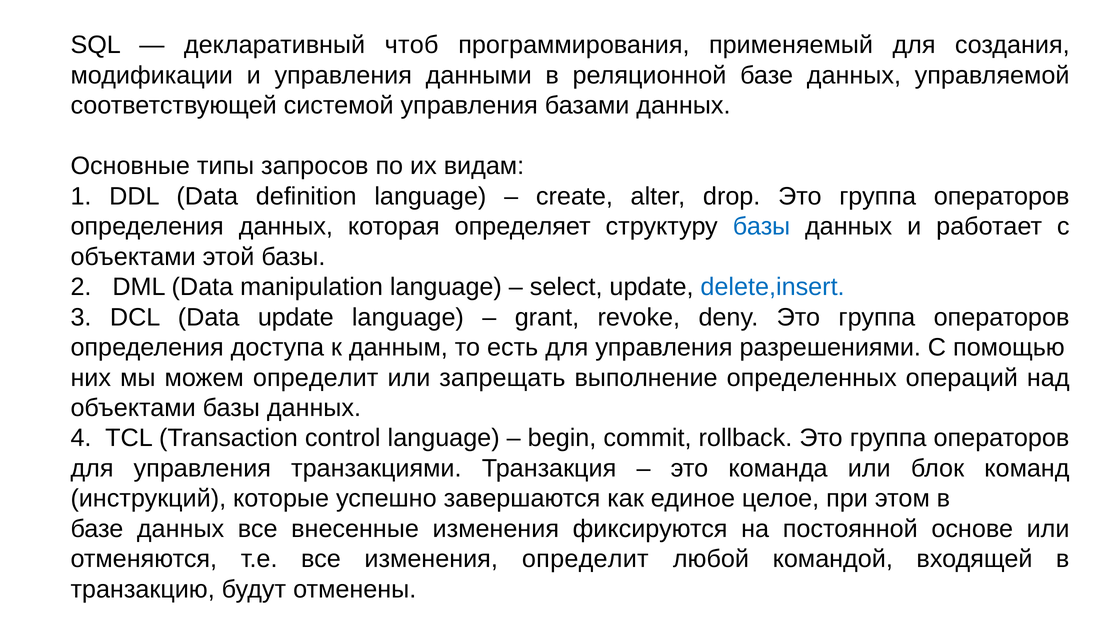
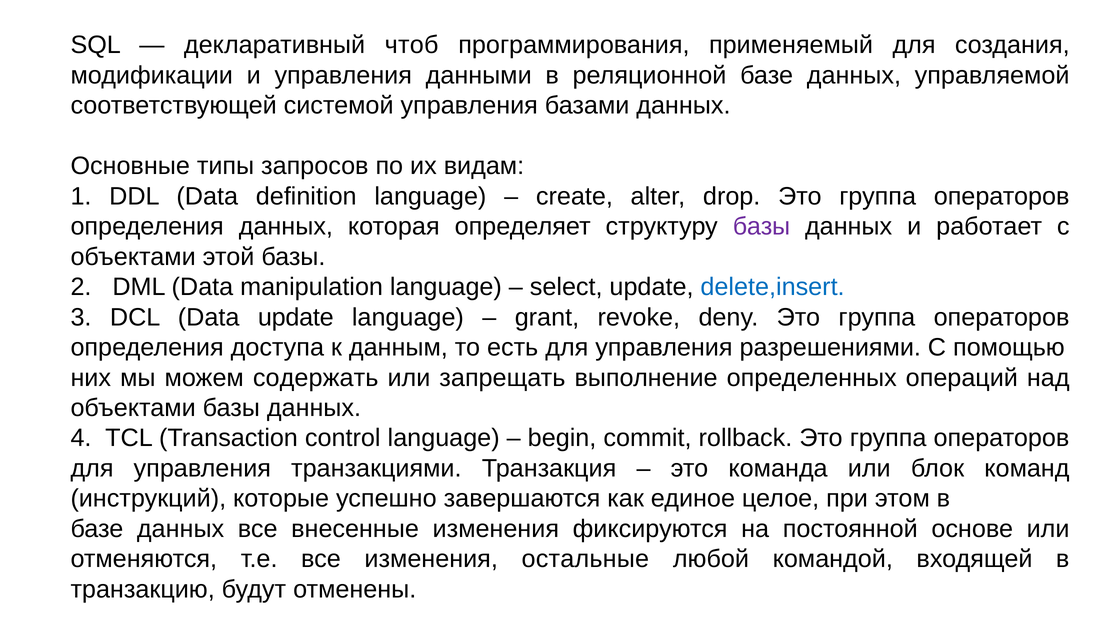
базы at (761, 227) colour: blue -> purple
можем определит: определит -> содержать
изменения определит: определит -> остальные
